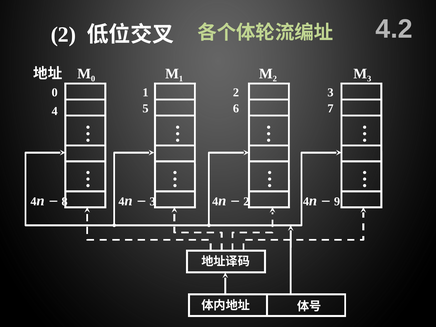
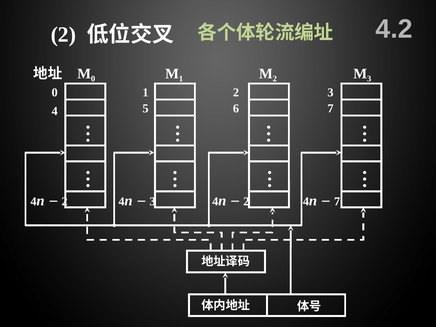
8 at (65, 202): 8 -> 2
9 at (337, 202): 9 -> 7
